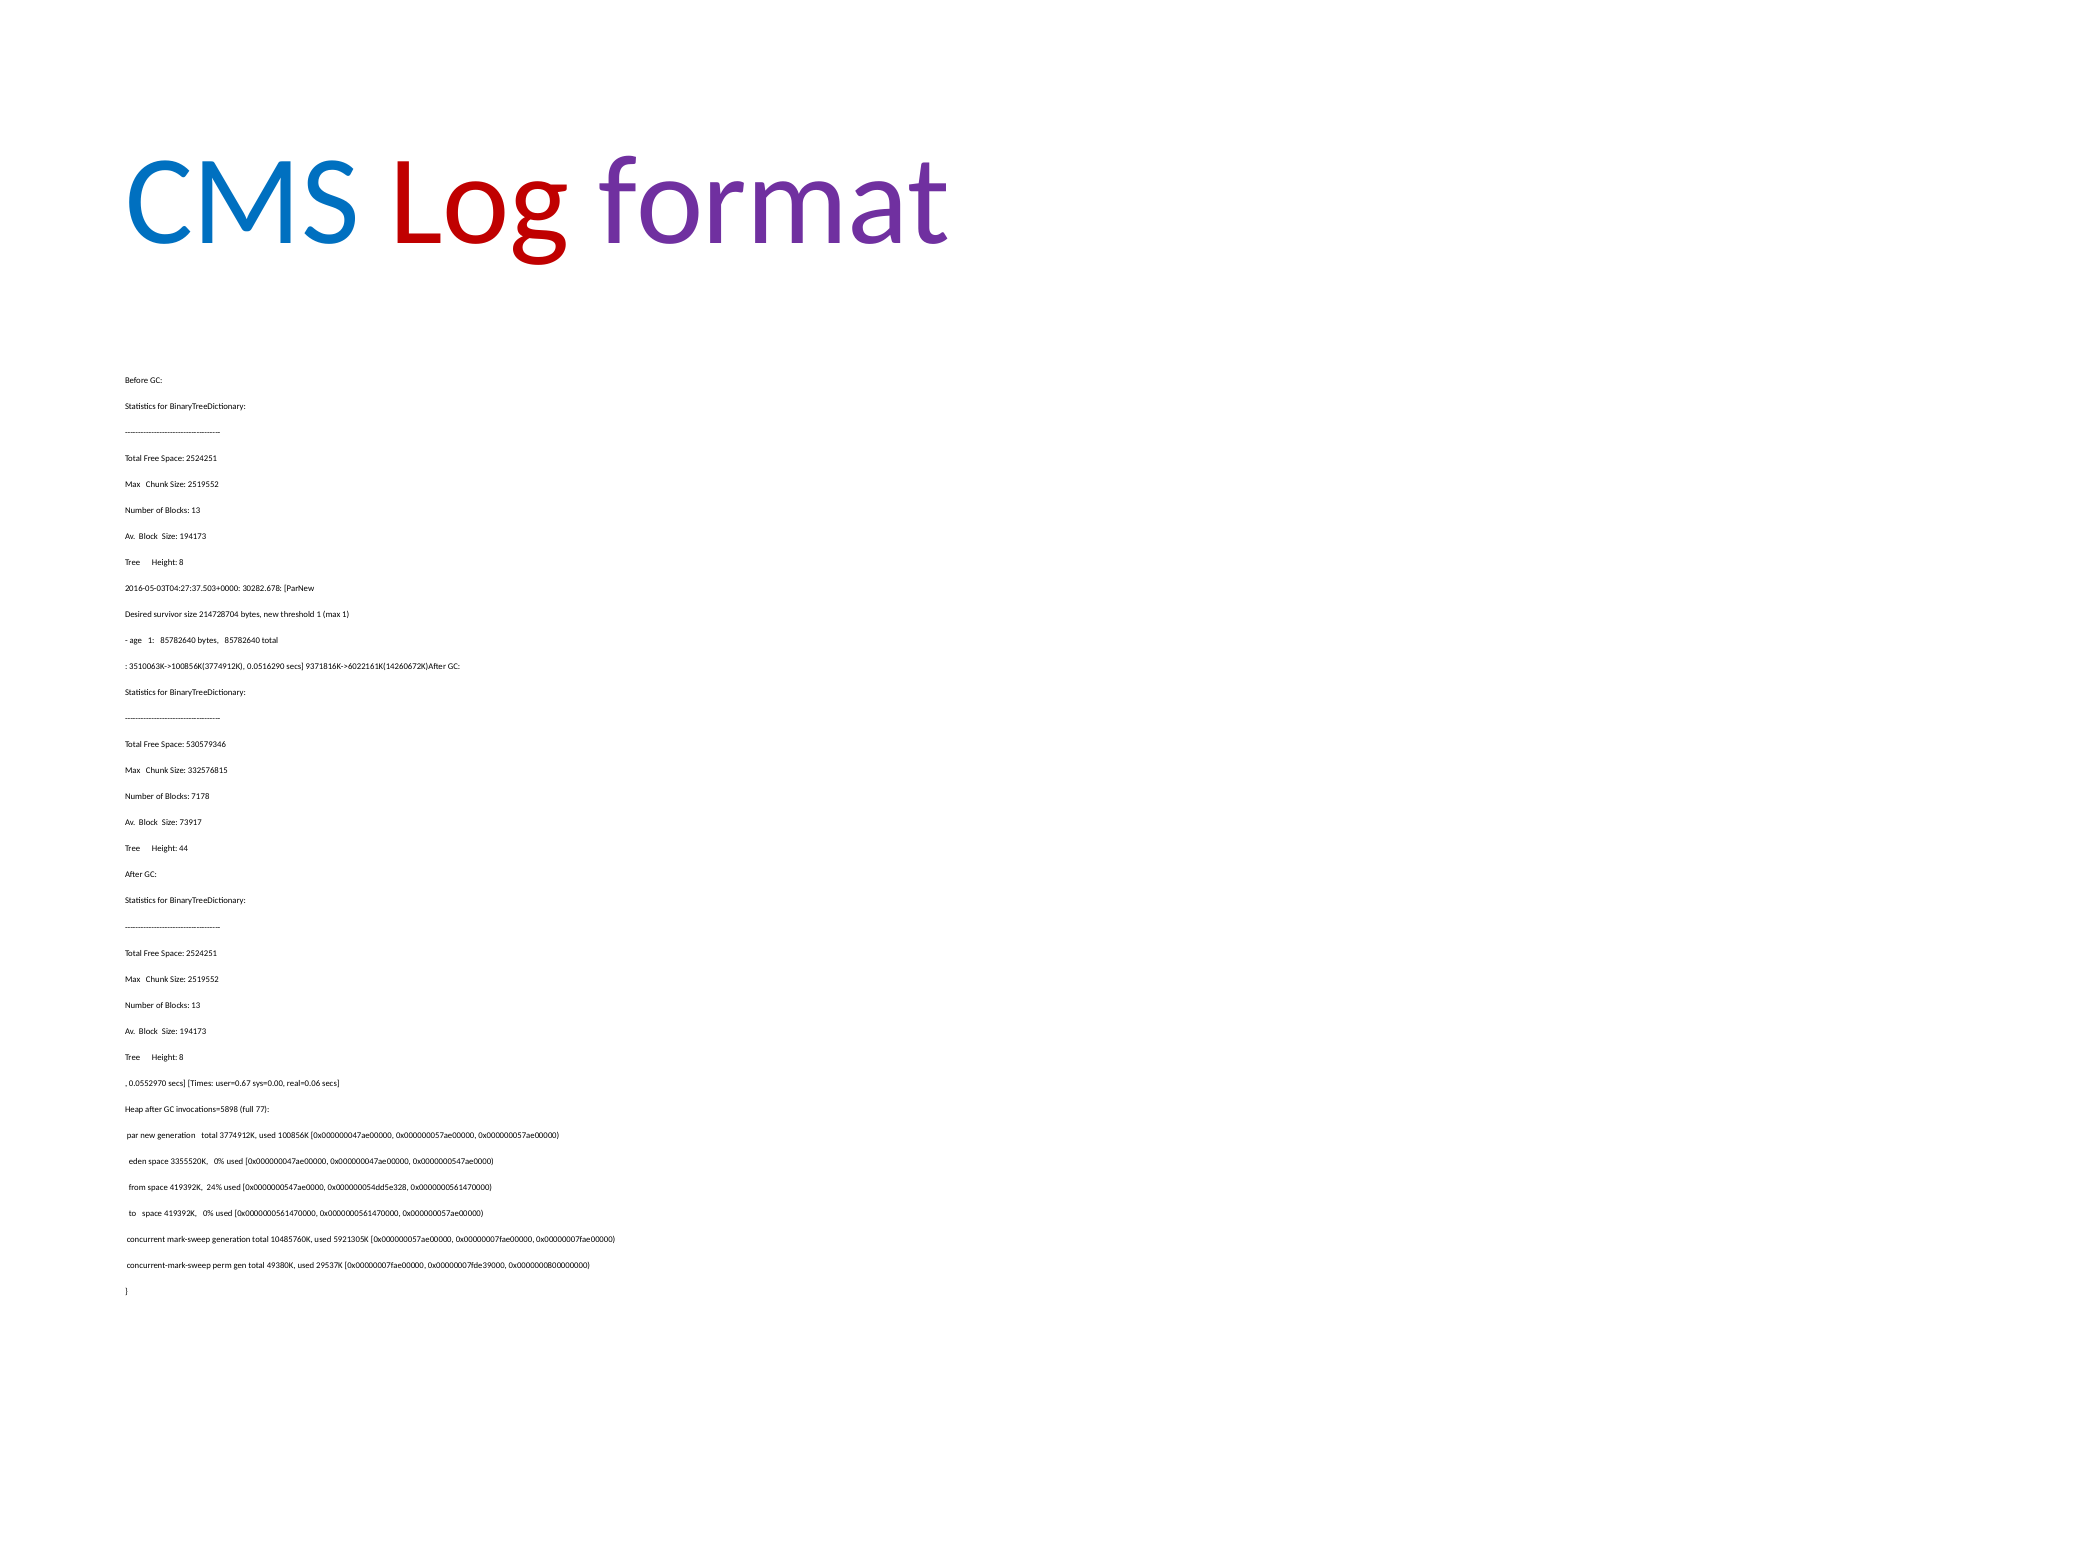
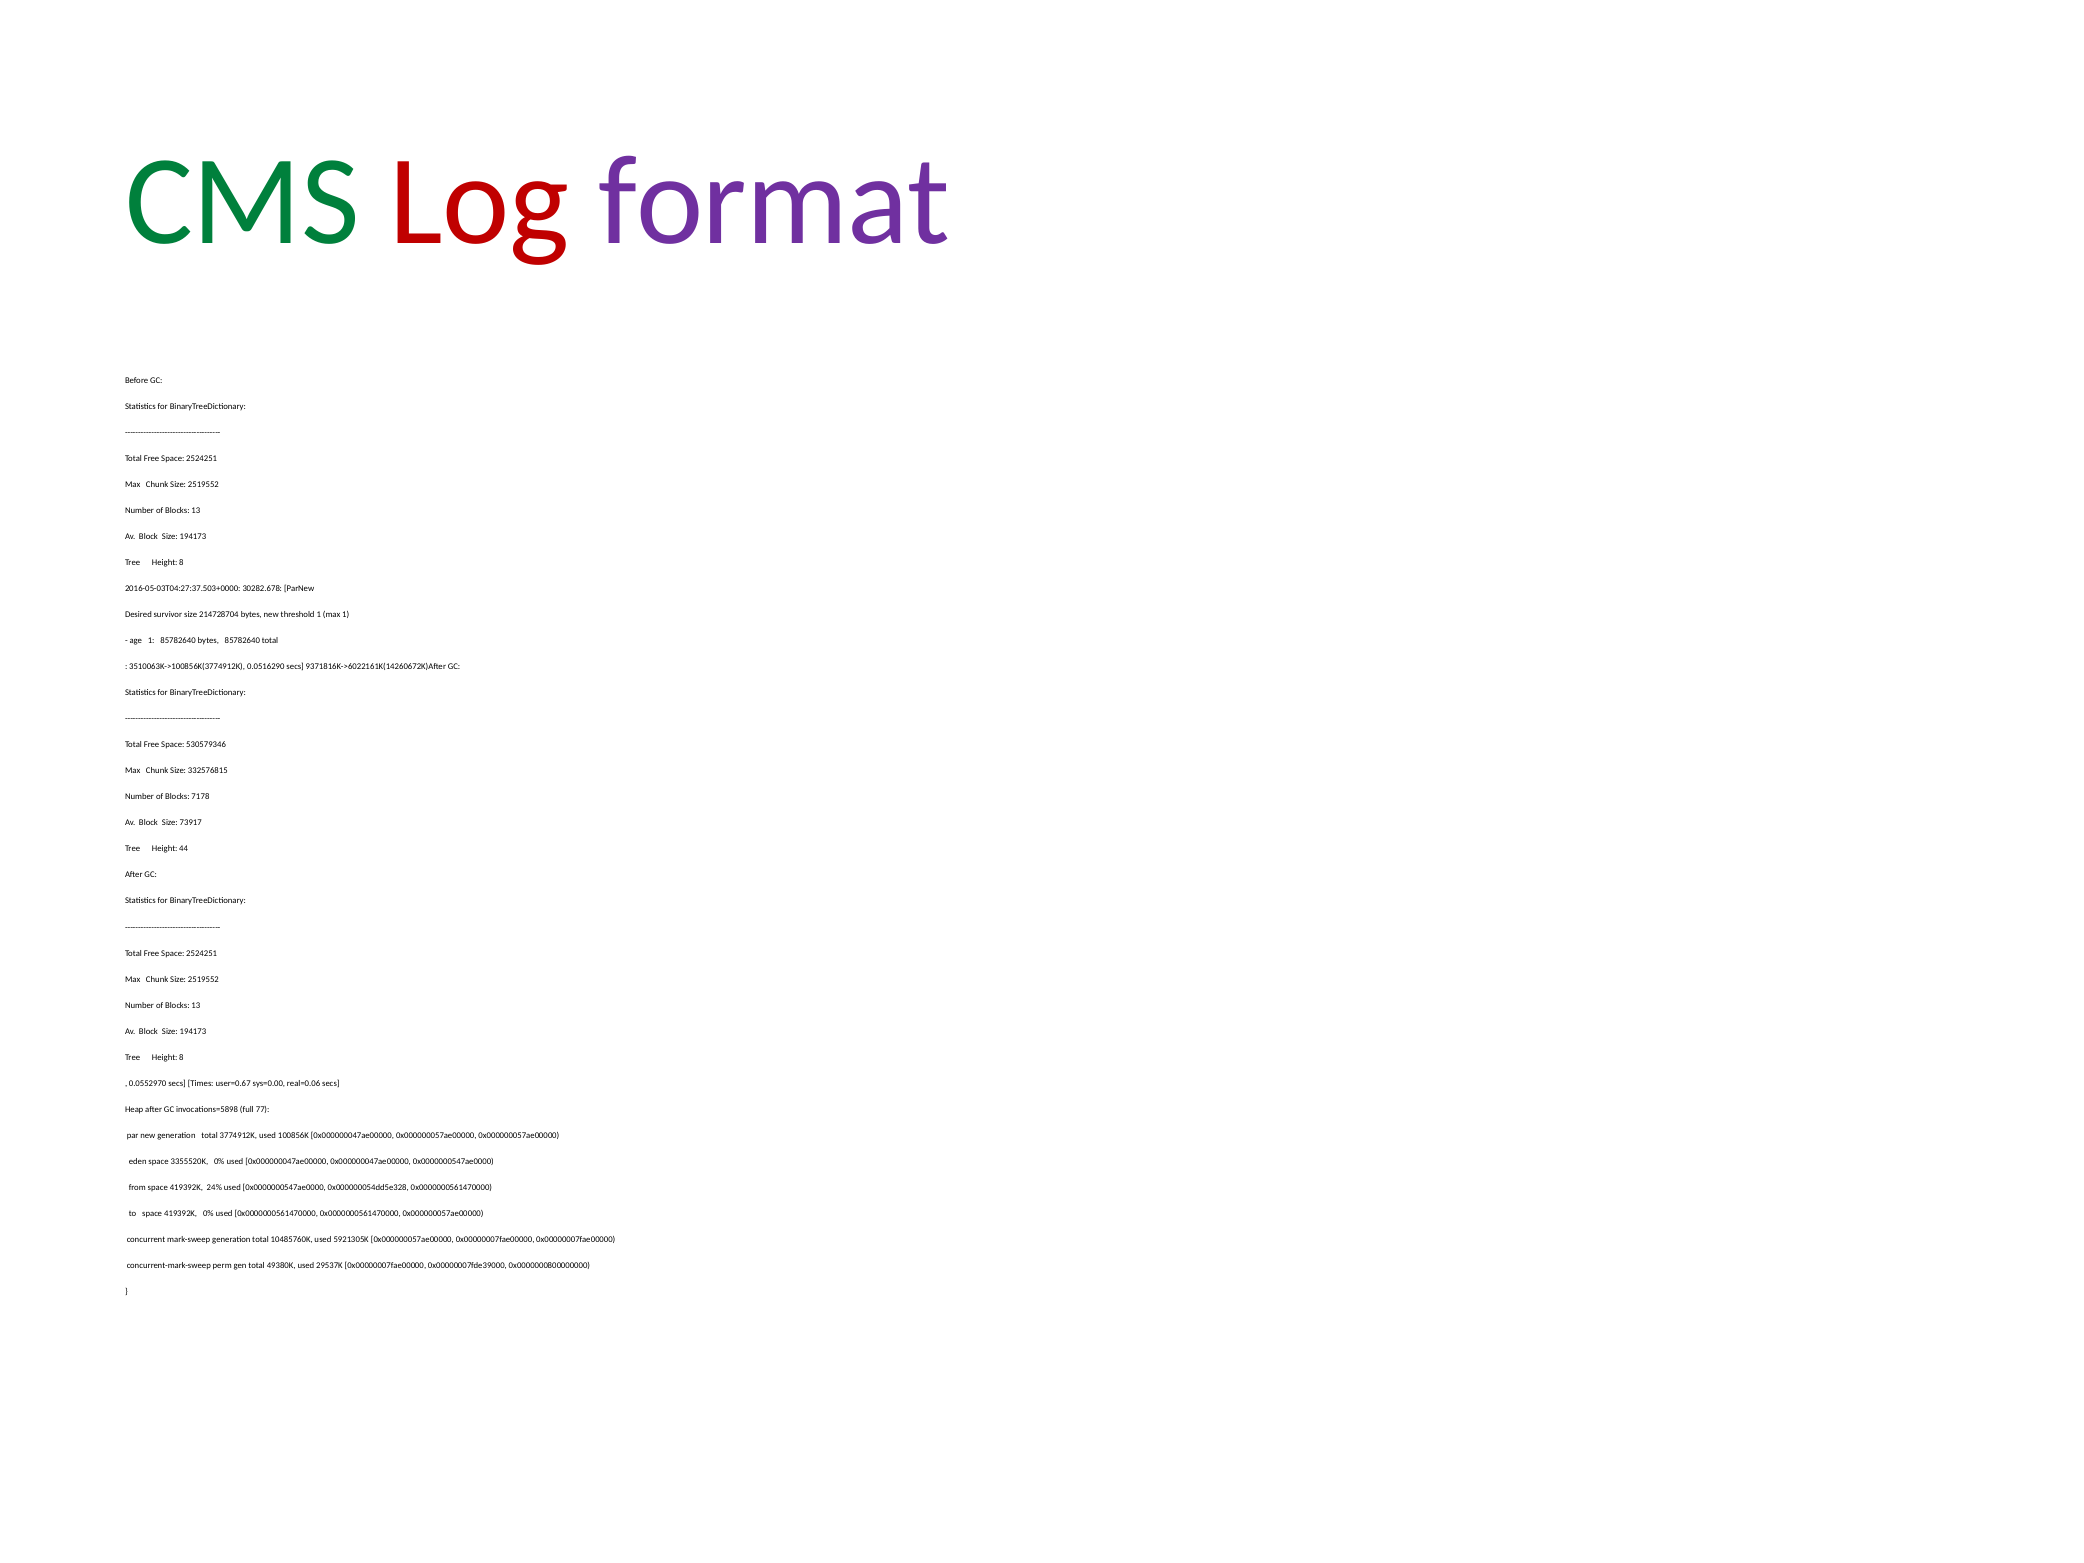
CMS colour: blue -> green
